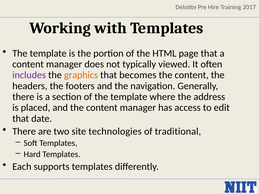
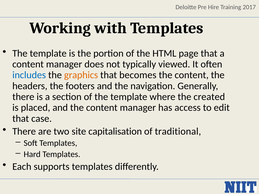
includes colour: purple -> blue
address: address -> created
date: date -> case
technologies: technologies -> capitalisation
